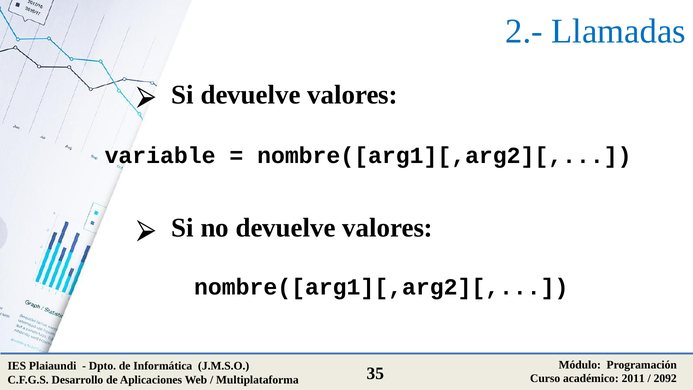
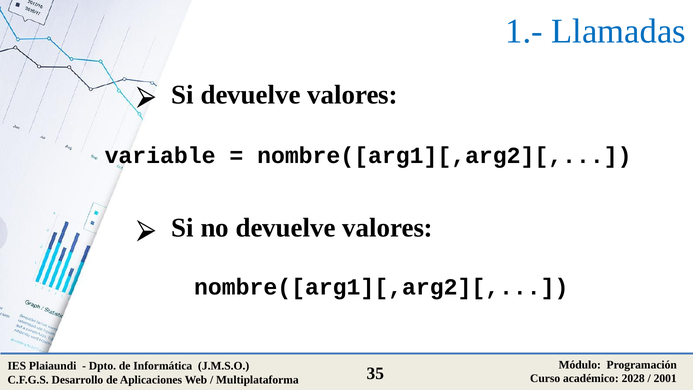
2.-: 2.- -> 1.-
2011: 2011 -> 2028
2092: 2092 -> 2001
